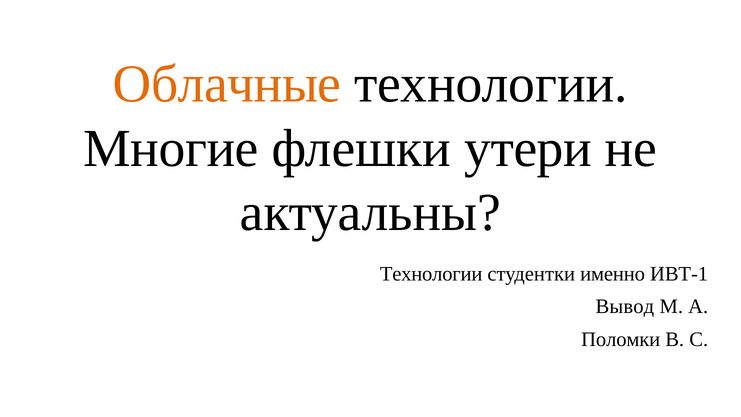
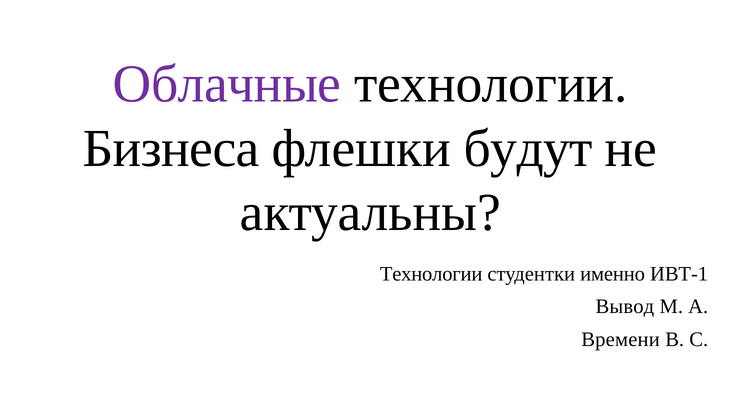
Облачные colour: orange -> purple
Многие: Многие -> Бизнеса
утери: утери -> будут
Поломки: Поломки -> Времени
